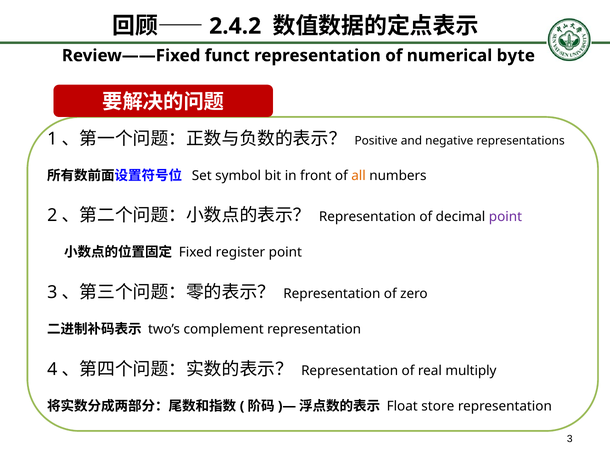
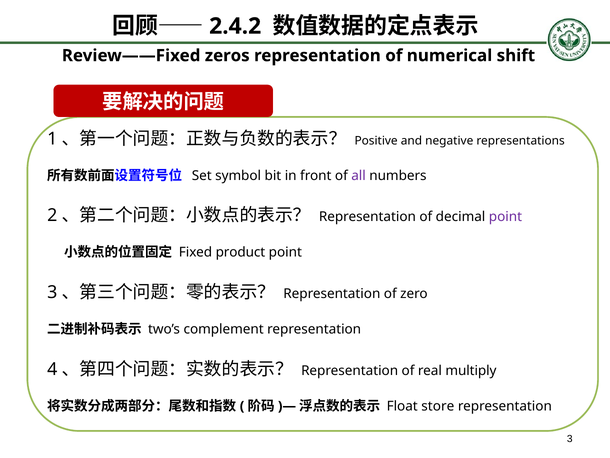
funct: funct -> zeros
byte: byte -> shift
all colour: orange -> purple
register: register -> product
